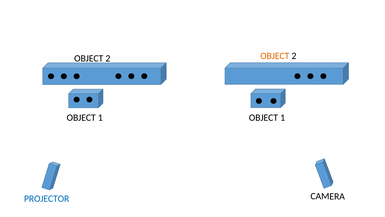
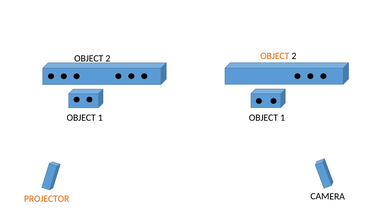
PROJECTOR colour: blue -> orange
